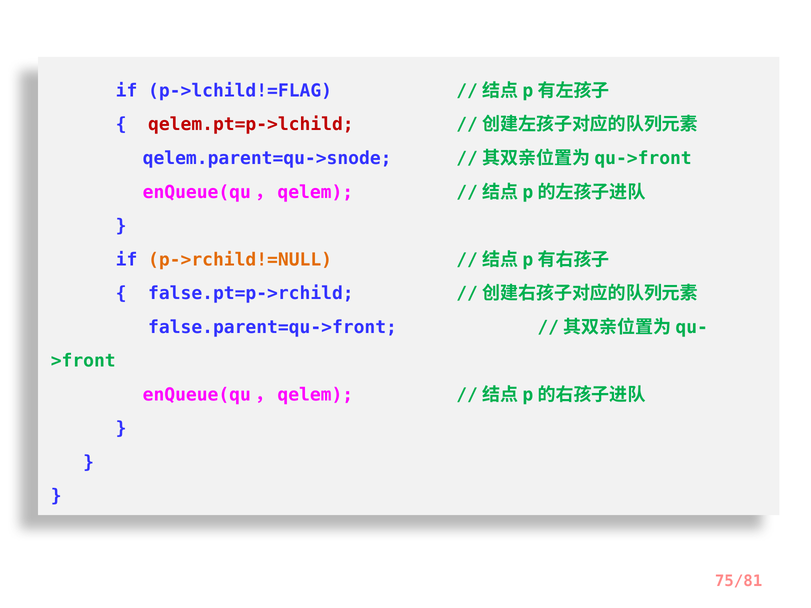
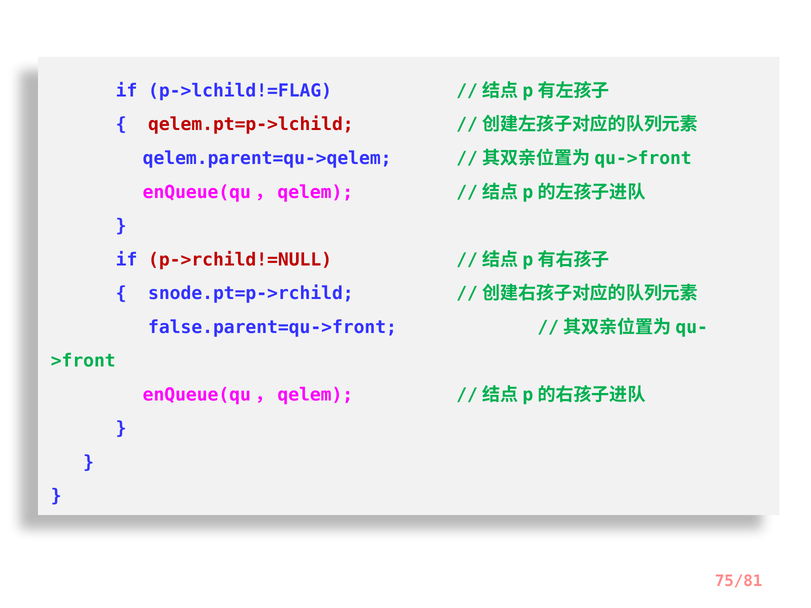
qelem.parent=qu->snode: qelem.parent=qu->snode -> qelem.parent=qu->qelem
p->rchild!=NULL colour: orange -> red
false.pt=p->rchild: false.pt=p->rchild -> snode.pt=p->rchild
